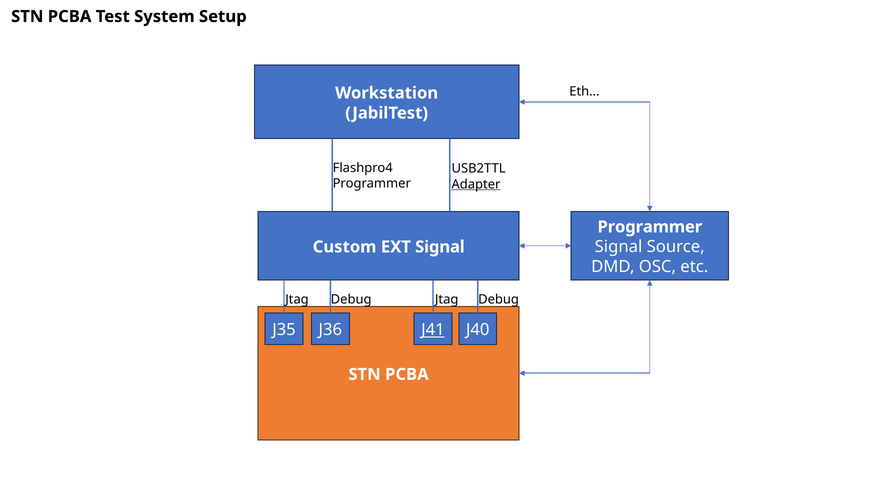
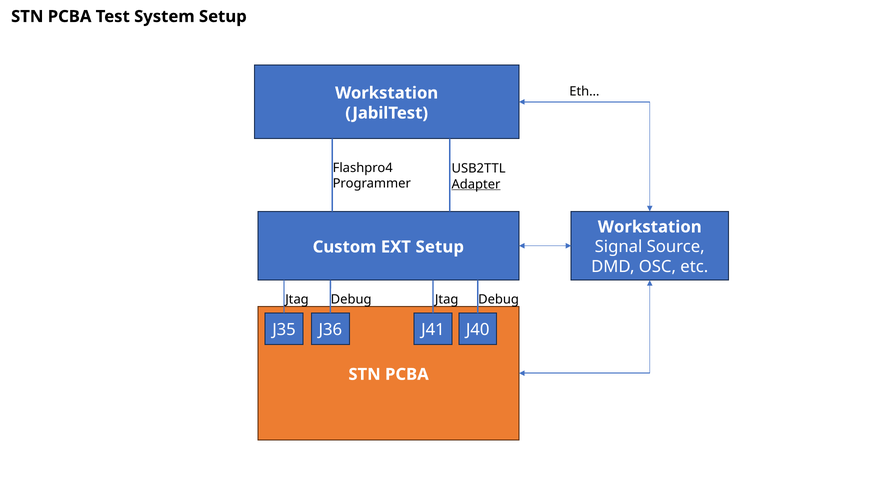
Programmer at (650, 227): Programmer -> Workstation
EXT Signal: Signal -> Setup
J41 underline: present -> none
